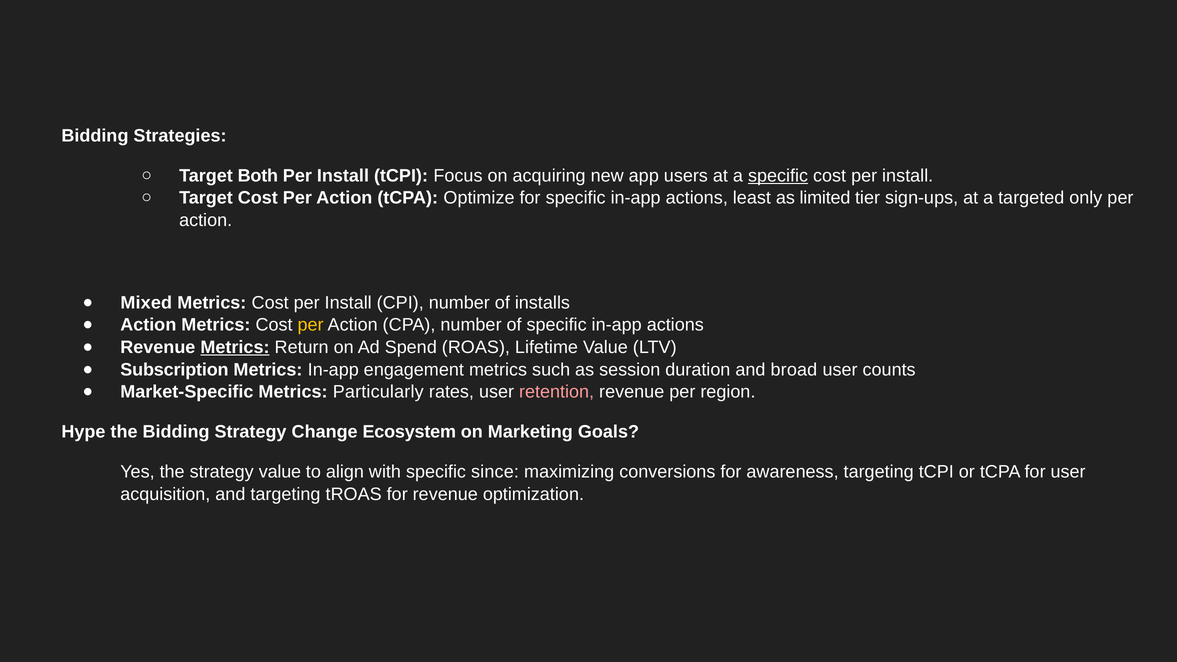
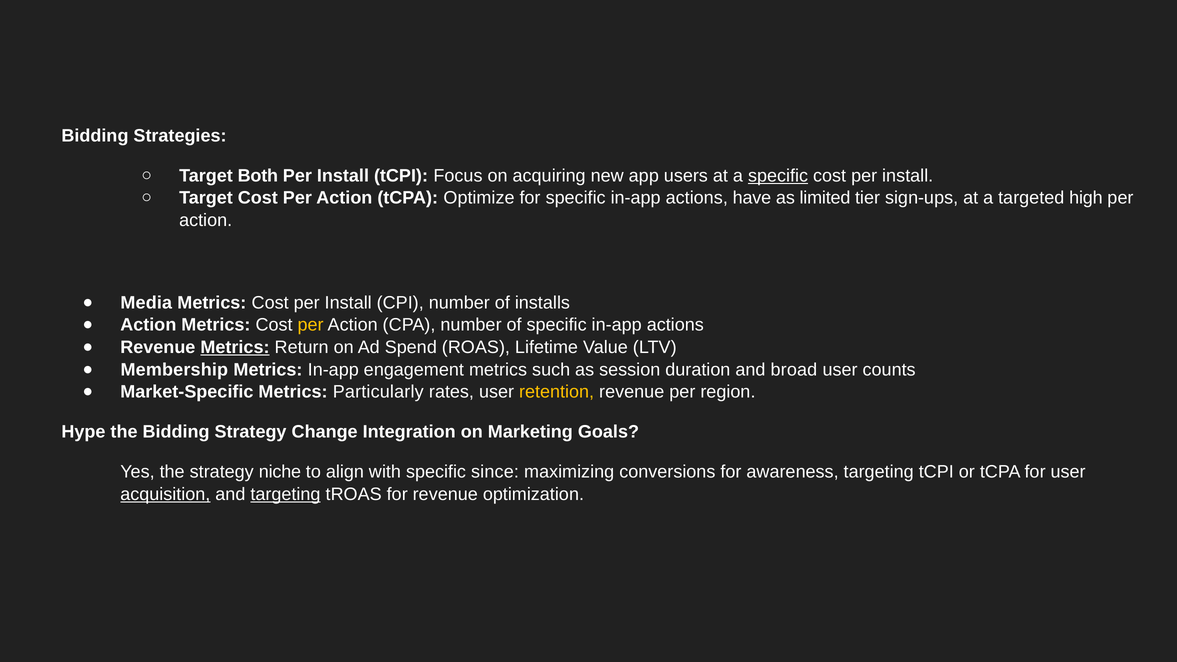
least: least -> have
only: only -> high
Mixed: Mixed -> Media
Subscription: Subscription -> Membership
retention colour: pink -> yellow
Ecosystem: Ecosystem -> Integration
strategy value: value -> niche
acquisition underline: none -> present
targeting at (285, 494) underline: none -> present
